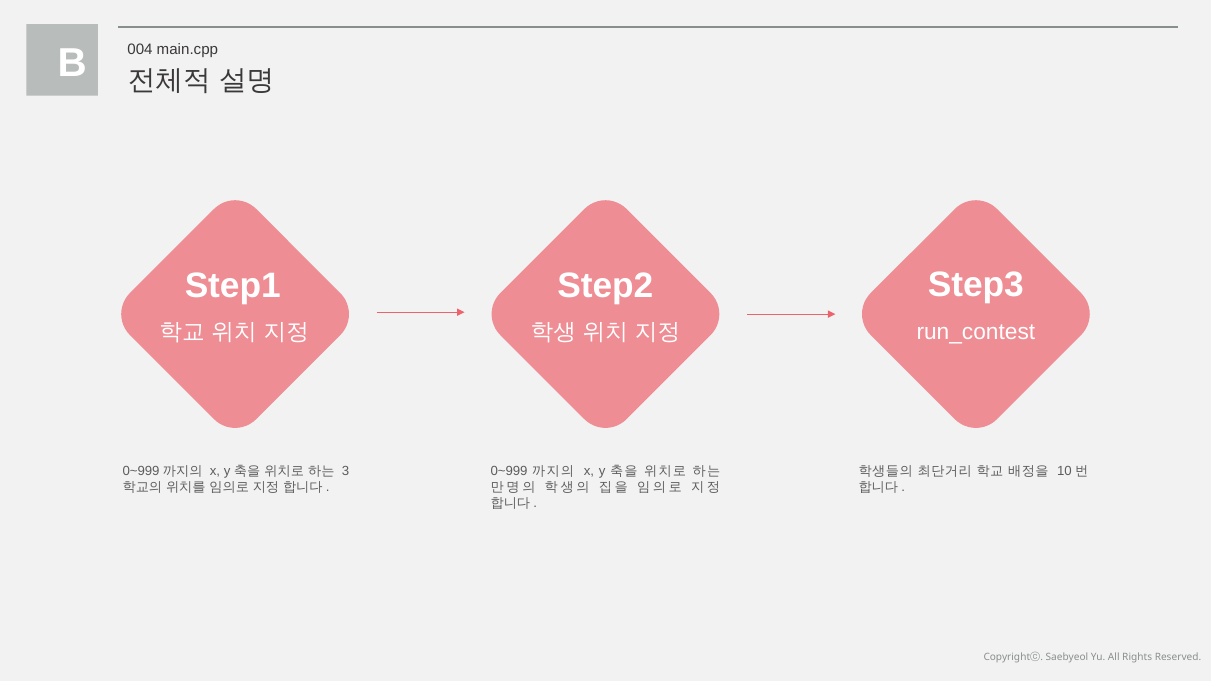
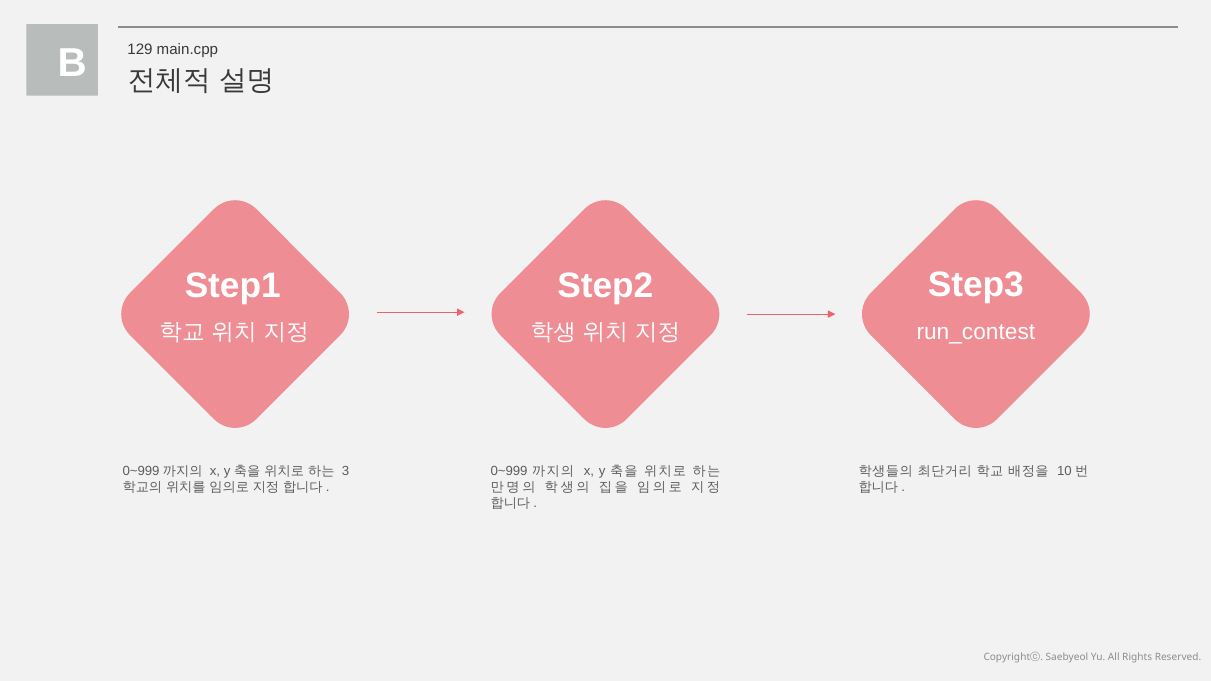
004: 004 -> 129
